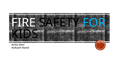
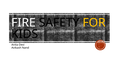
FOR colour: light blue -> yellow
